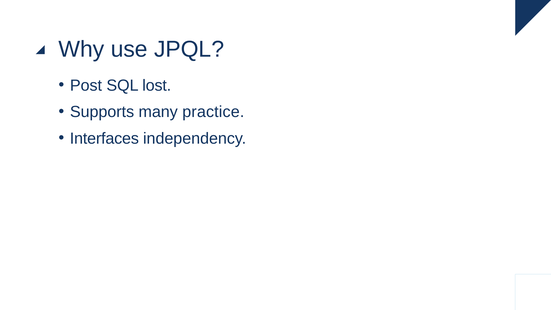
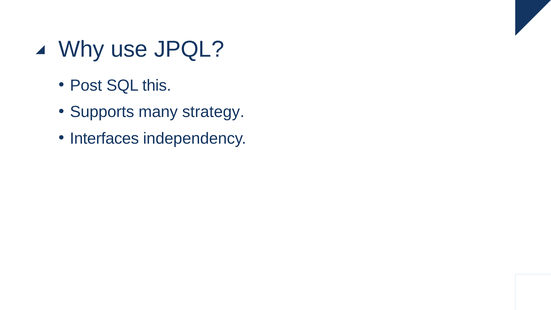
lost: lost -> this
practice: practice -> strategy
